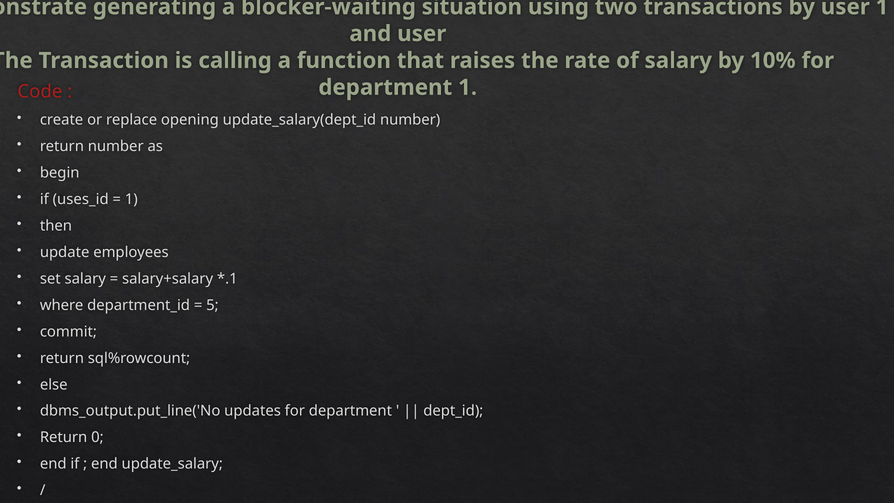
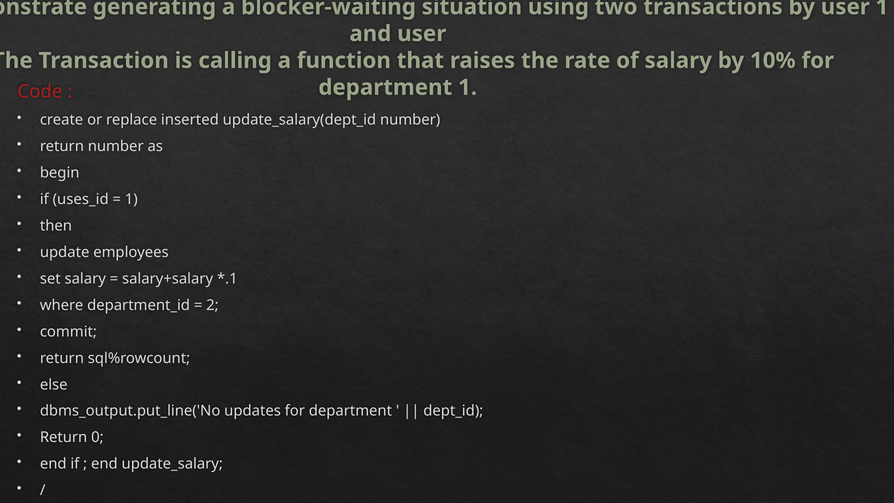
opening: opening -> inserted
5 at (212, 305): 5 -> 2
